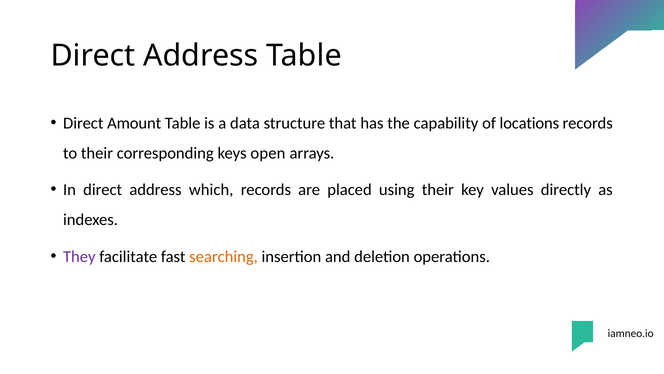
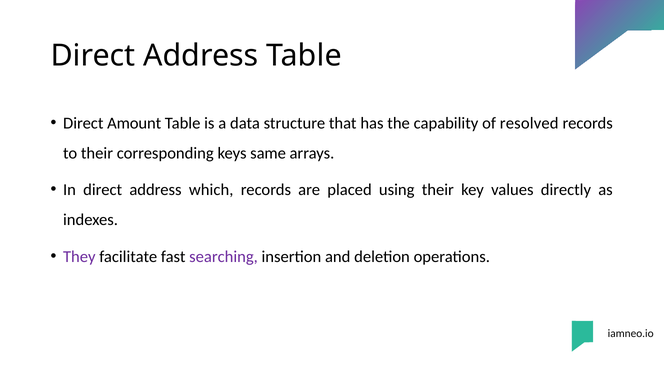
locations: locations -> resolved
open: open -> same
searching colour: orange -> purple
